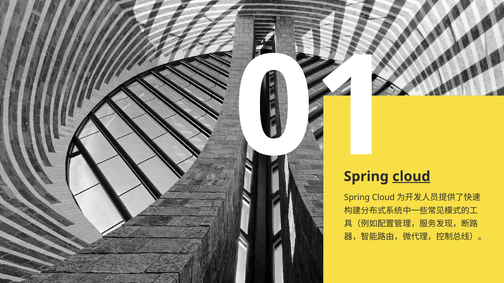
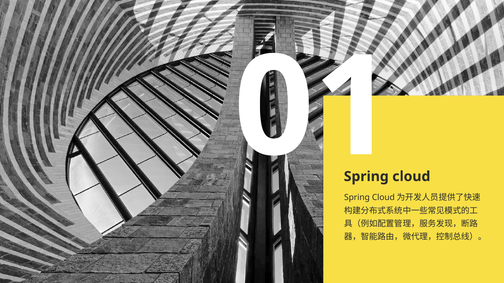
cloud underline: present -> none
